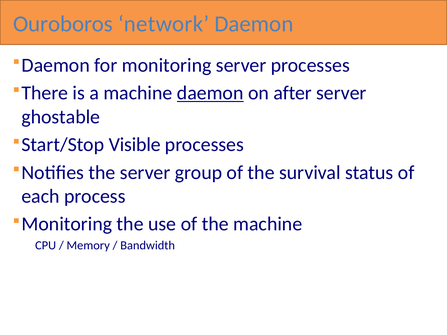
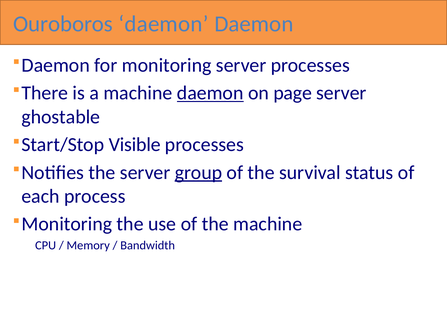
Ouroboros network: network -> daemon
after: after -> page
group underline: none -> present
